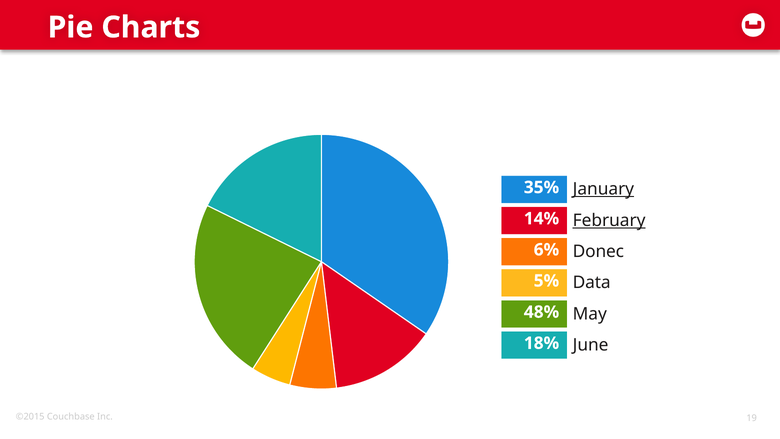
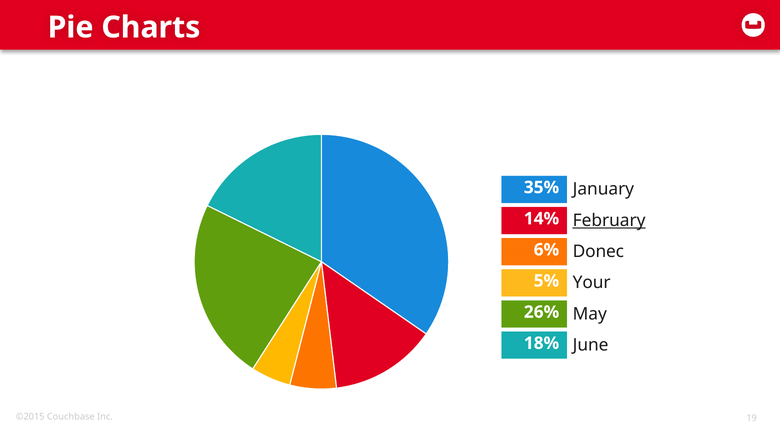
January underline: present -> none
Data: Data -> Your
48%: 48% -> 26%
